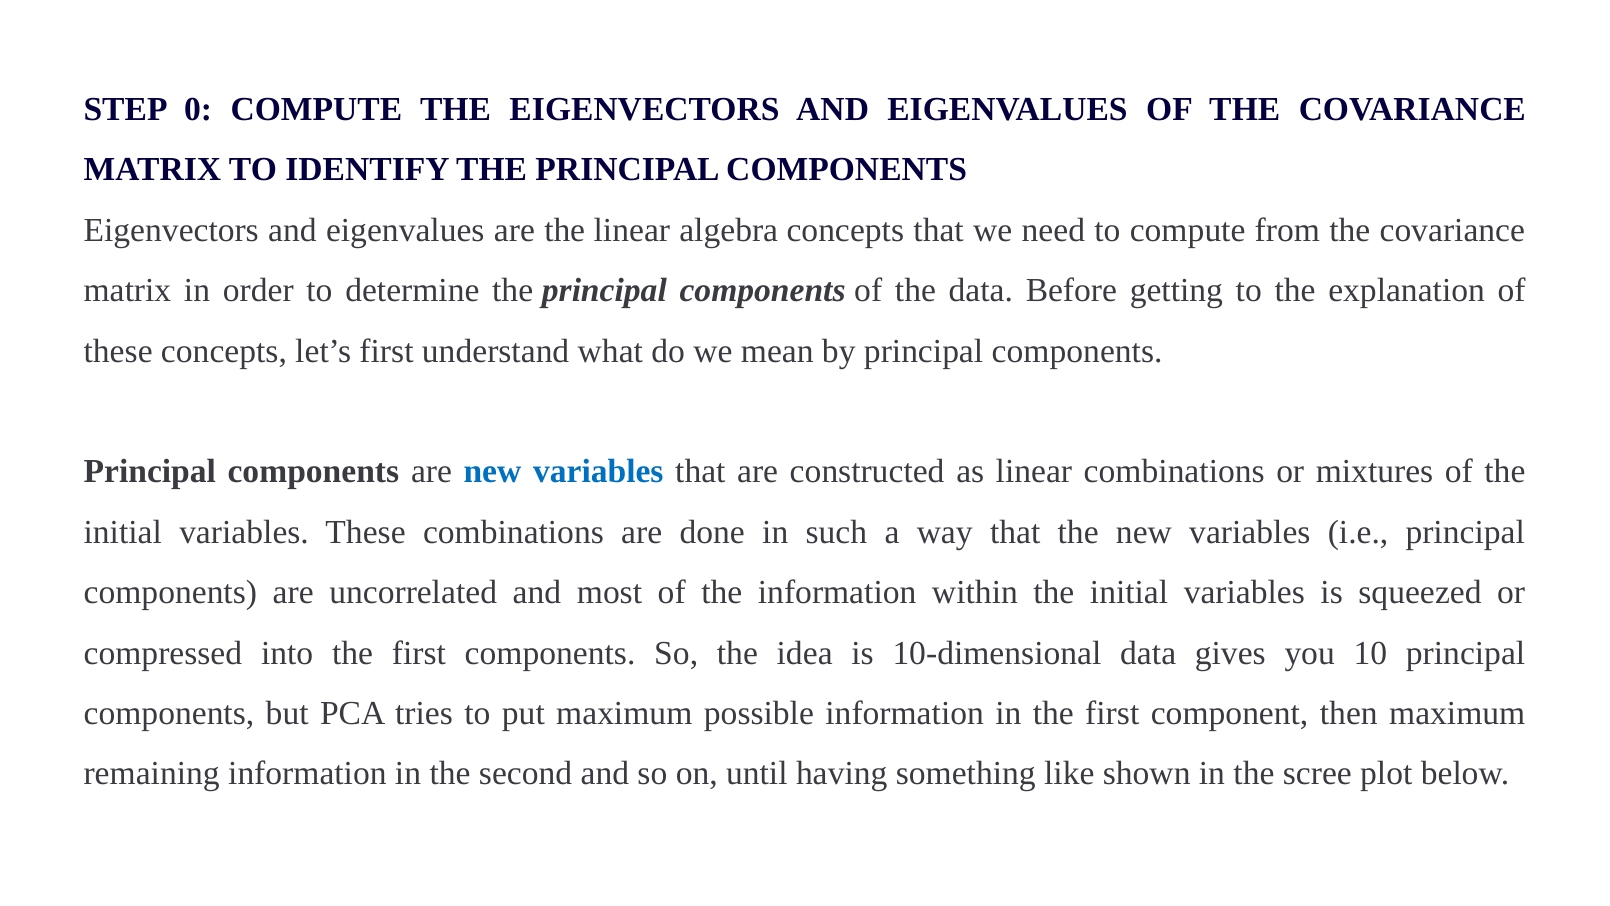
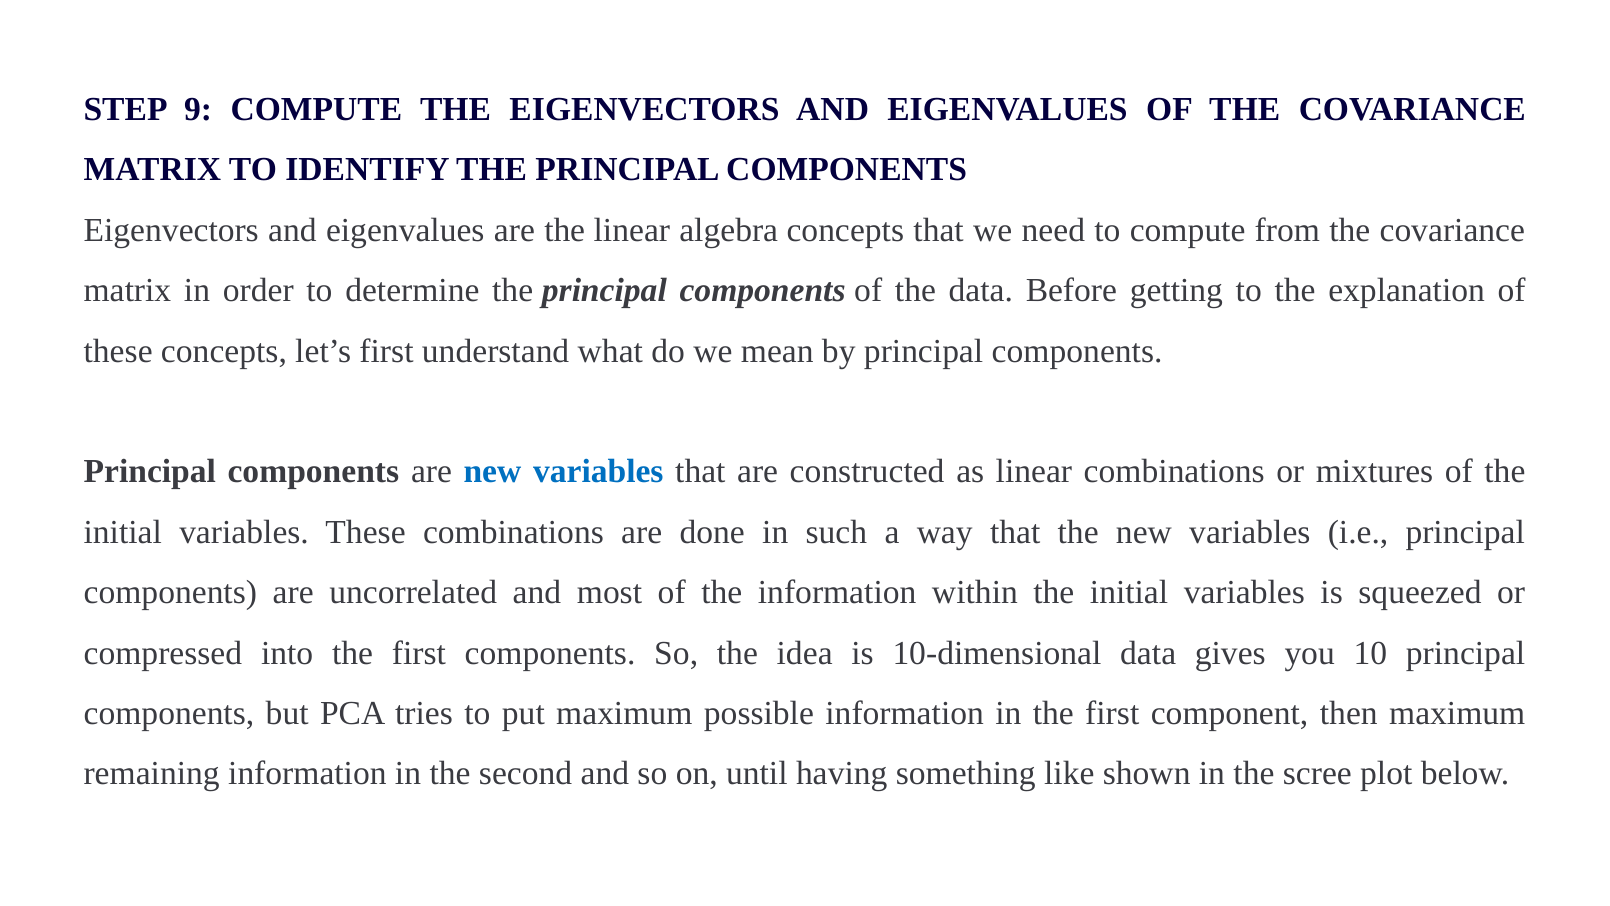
0: 0 -> 9
